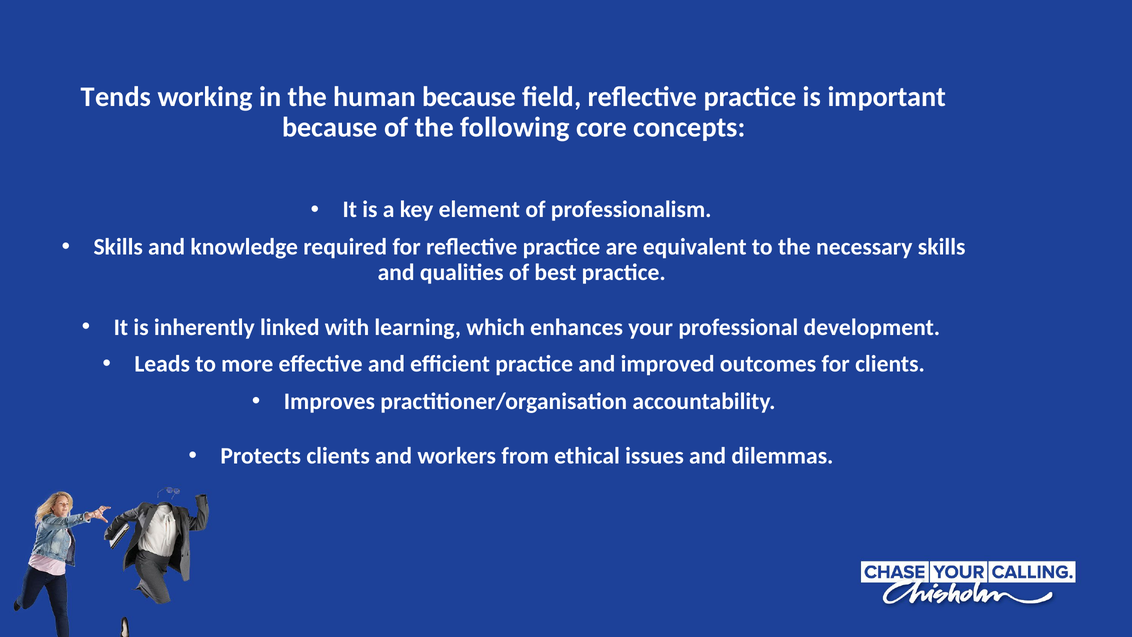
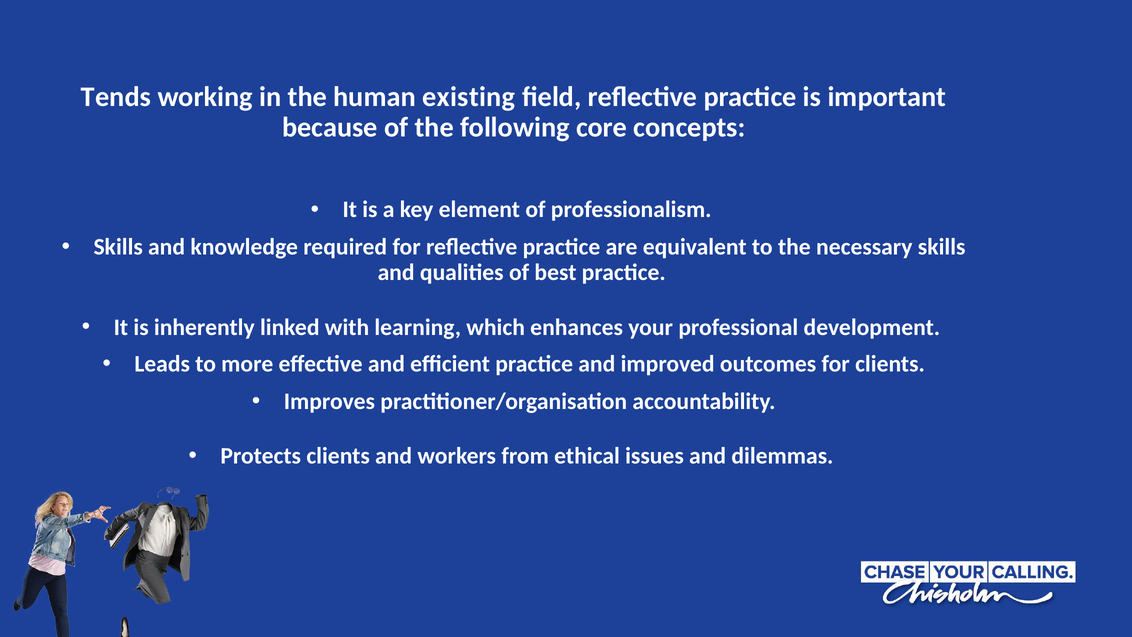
human because: because -> existing
